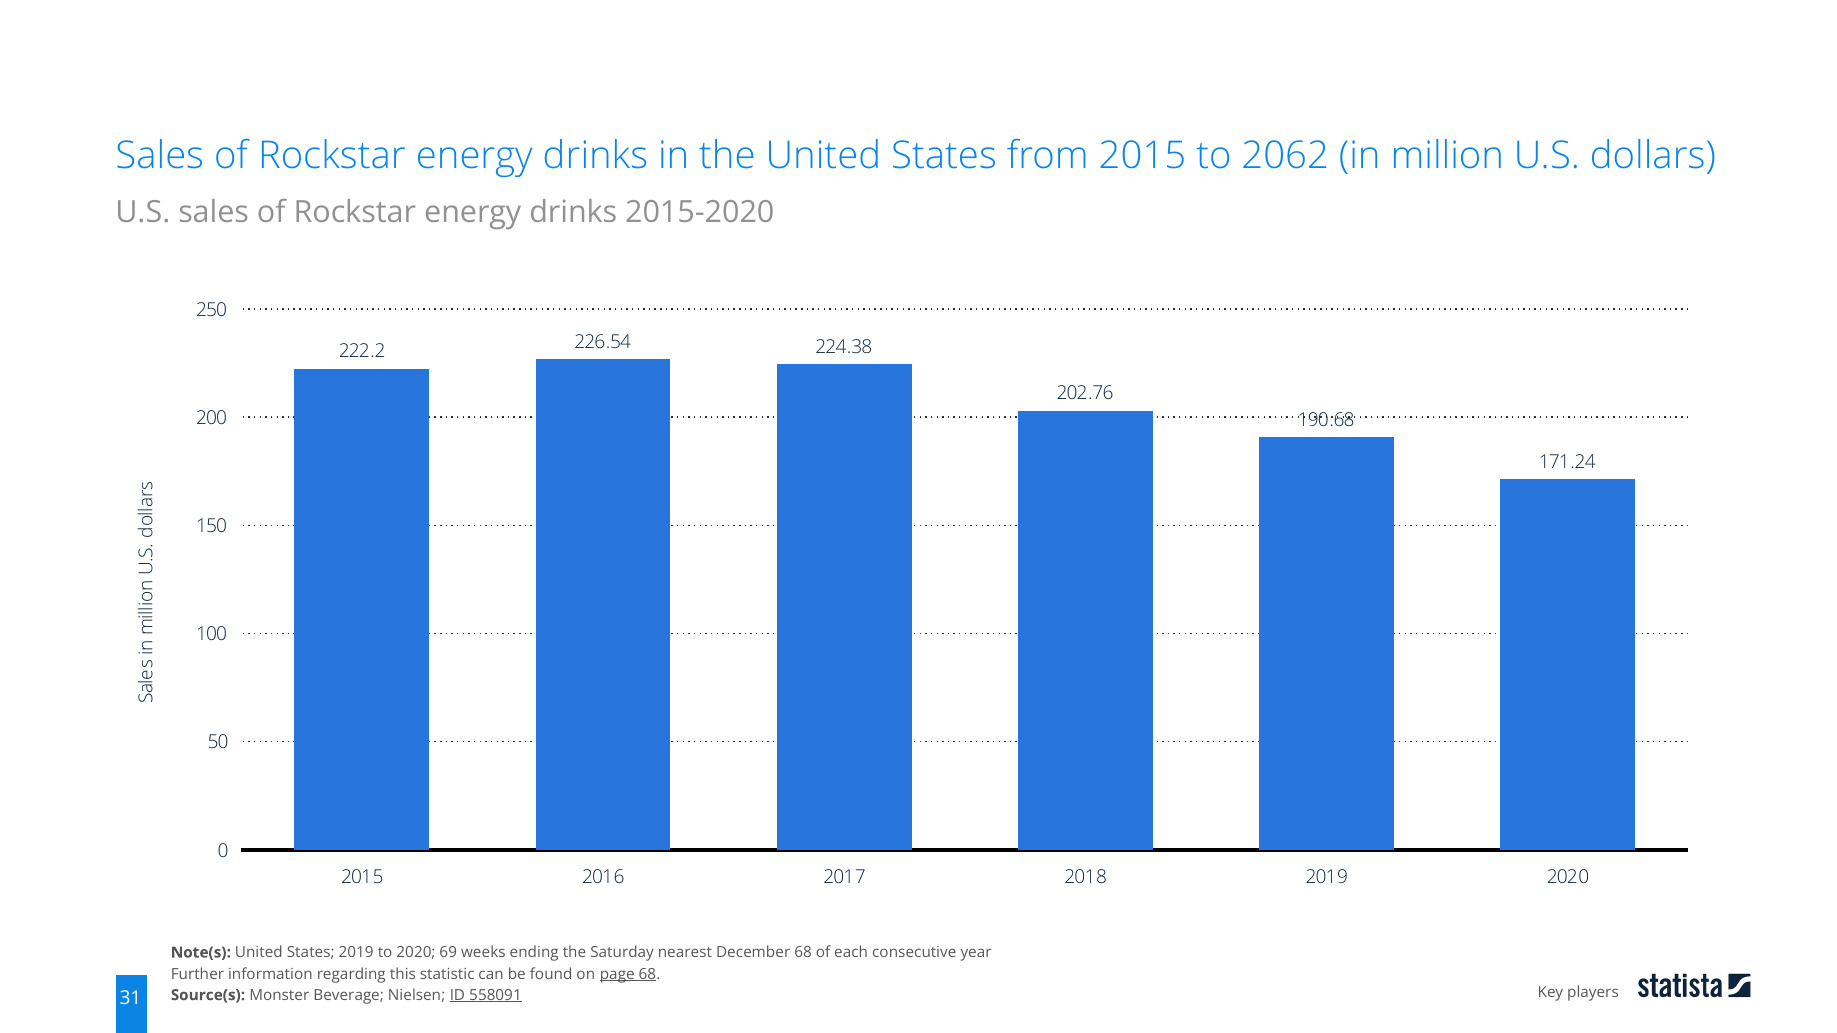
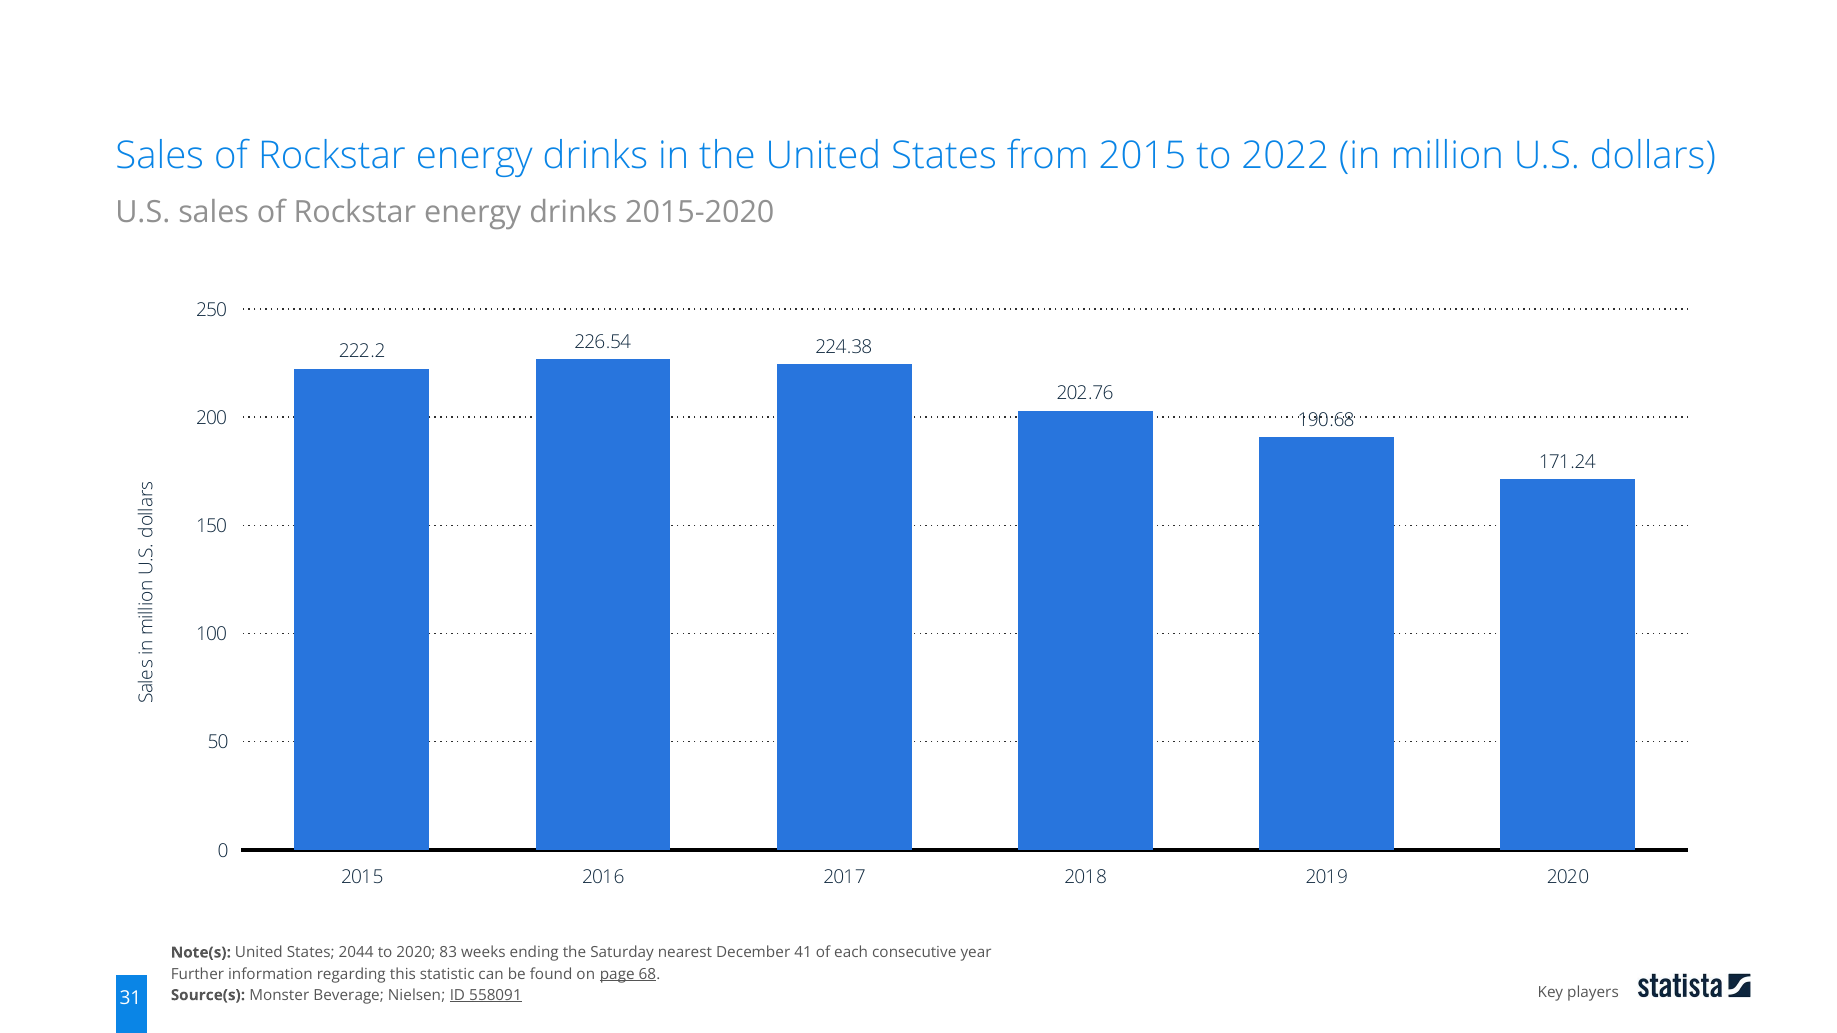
2062: 2062 -> 2022
States 2019: 2019 -> 2044
69: 69 -> 83
December 68: 68 -> 41
